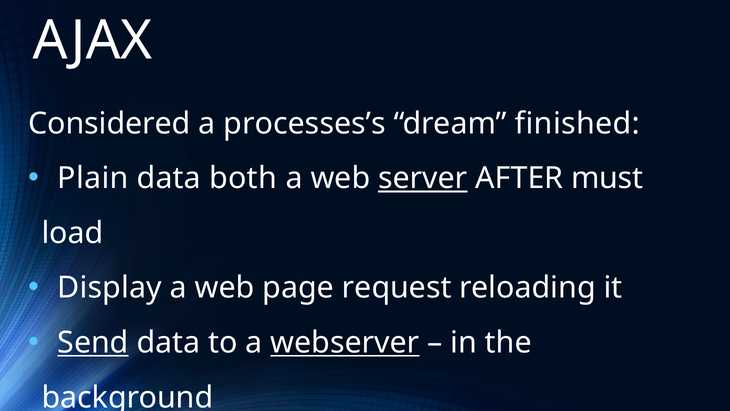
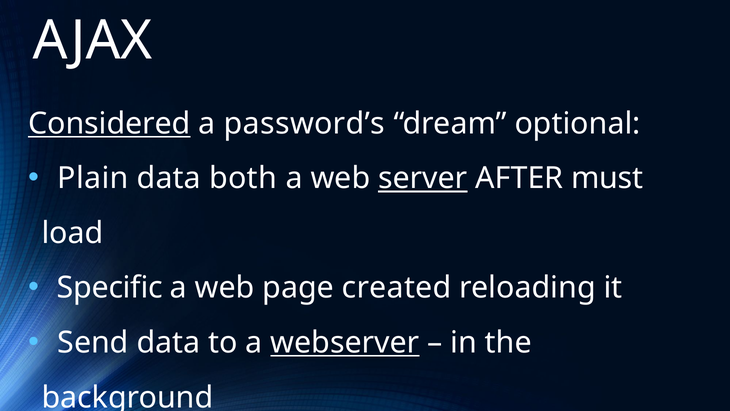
Considered underline: none -> present
processes’s: processes’s -> password’s
finished: finished -> optional
Display: Display -> Specific
request: request -> created
Send underline: present -> none
